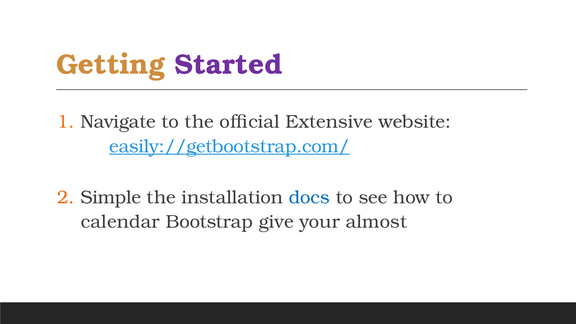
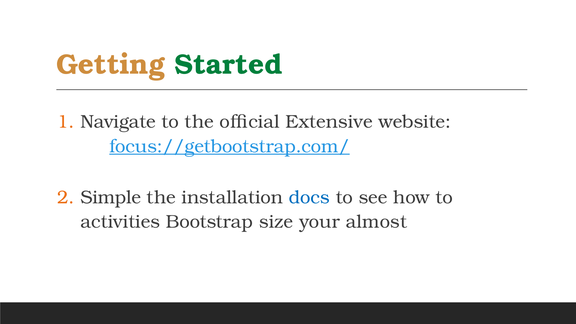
Started colour: purple -> green
easily://getbootstrap.com/: easily://getbootstrap.com/ -> focus://getbootstrap.com/
calendar: calendar -> activities
give: give -> size
